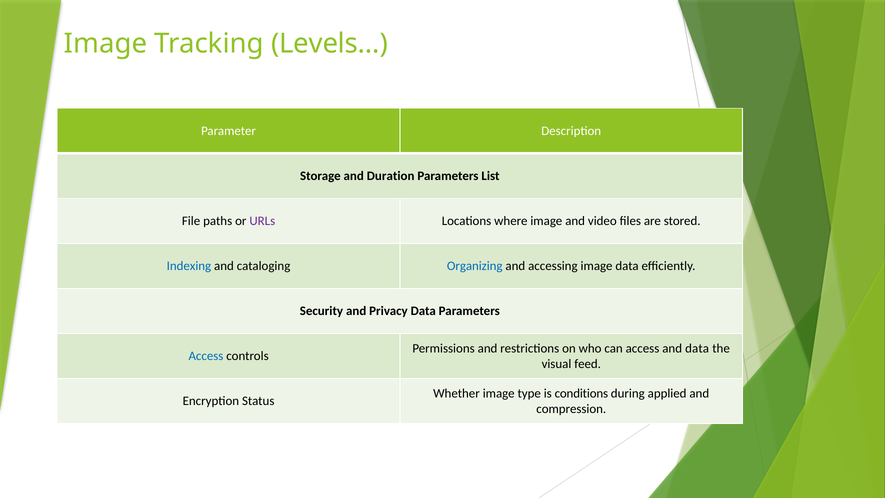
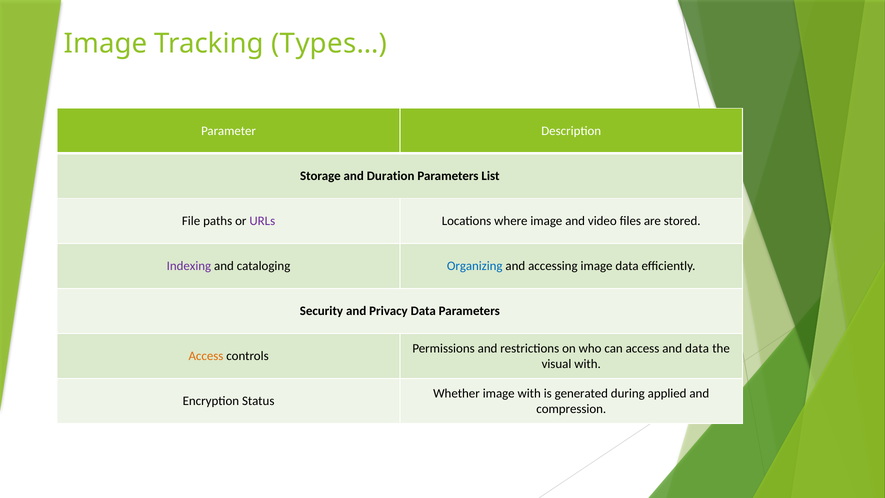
Levels…: Levels… -> Types…
Indexing colour: blue -> purple
Access at (206, 356) colour: blue -> orange
visual feed: feed -> with
image type: type -> with
conditions: conditions -> generated
